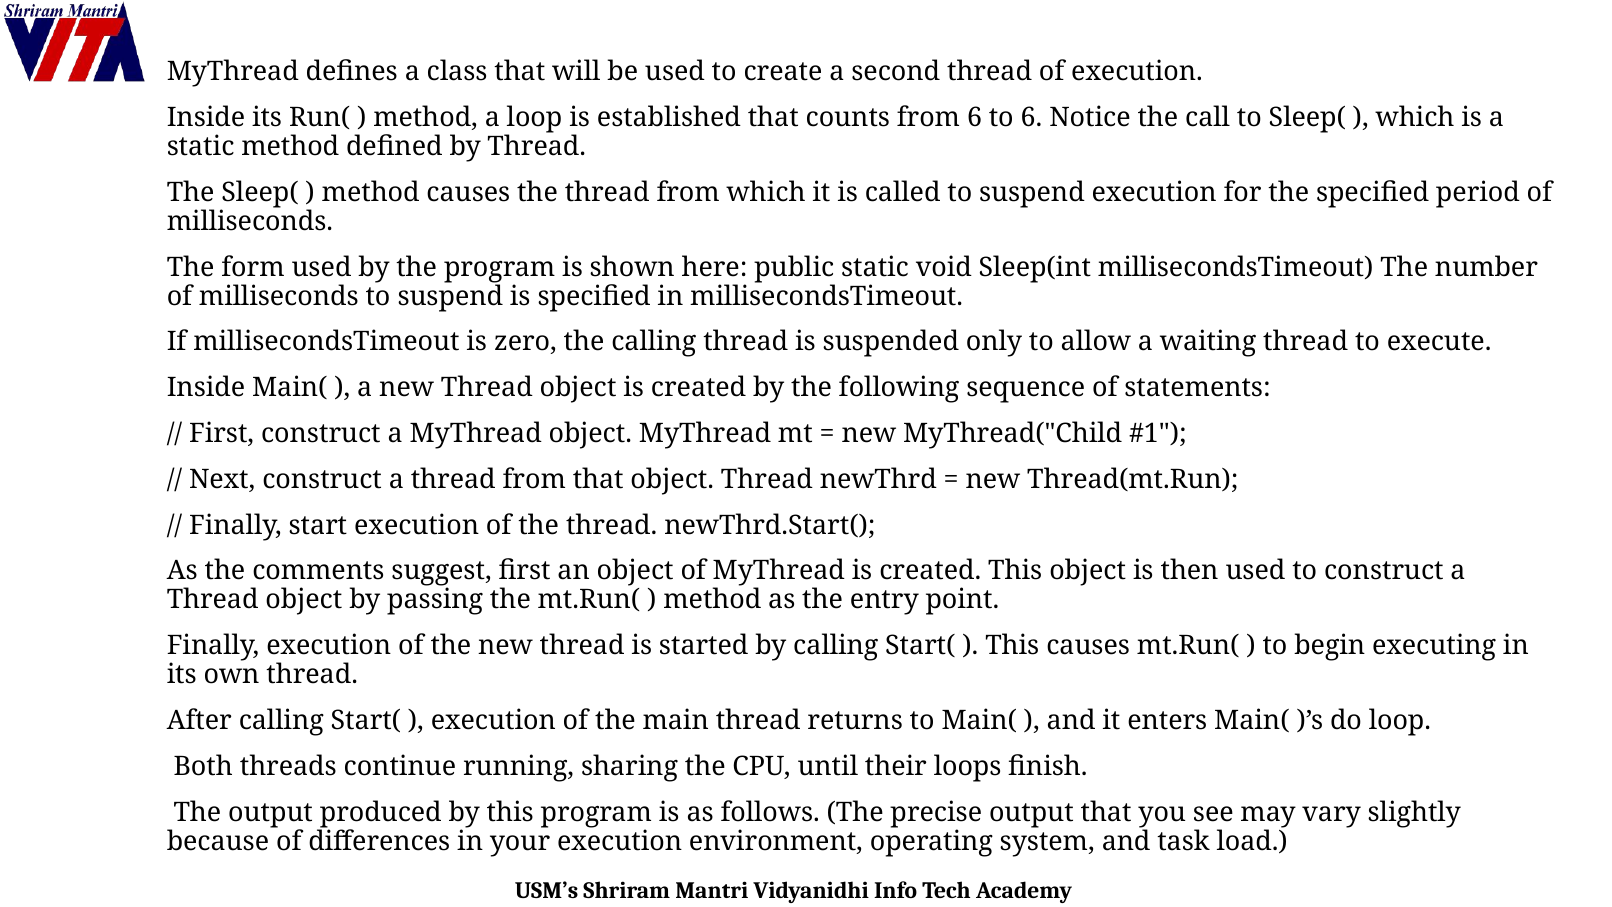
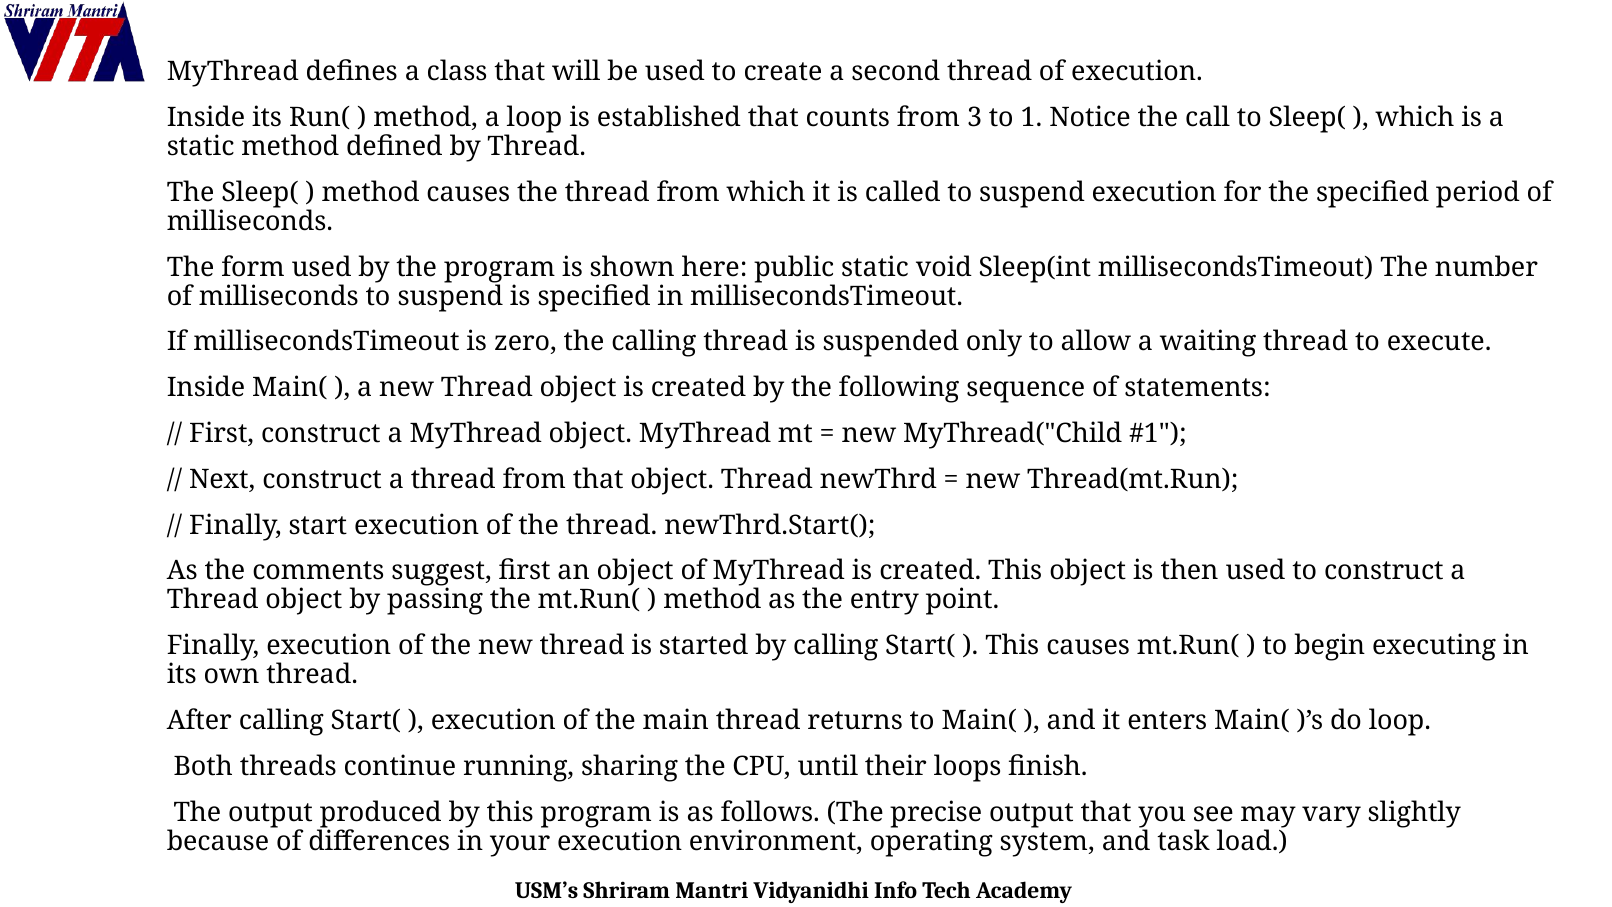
from 6: 6 -> 3
to 6: 6 -> 1
